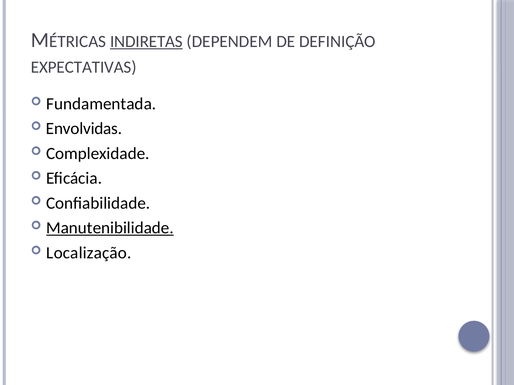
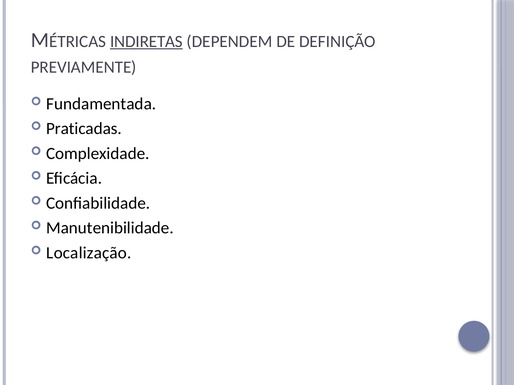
EXPECTATIVAS: EXPECTATIVAS -> PREVIAMENTE
Envolvidas: Envolvidas -> Praticadas
Manutenibilidade underline: present -> none
